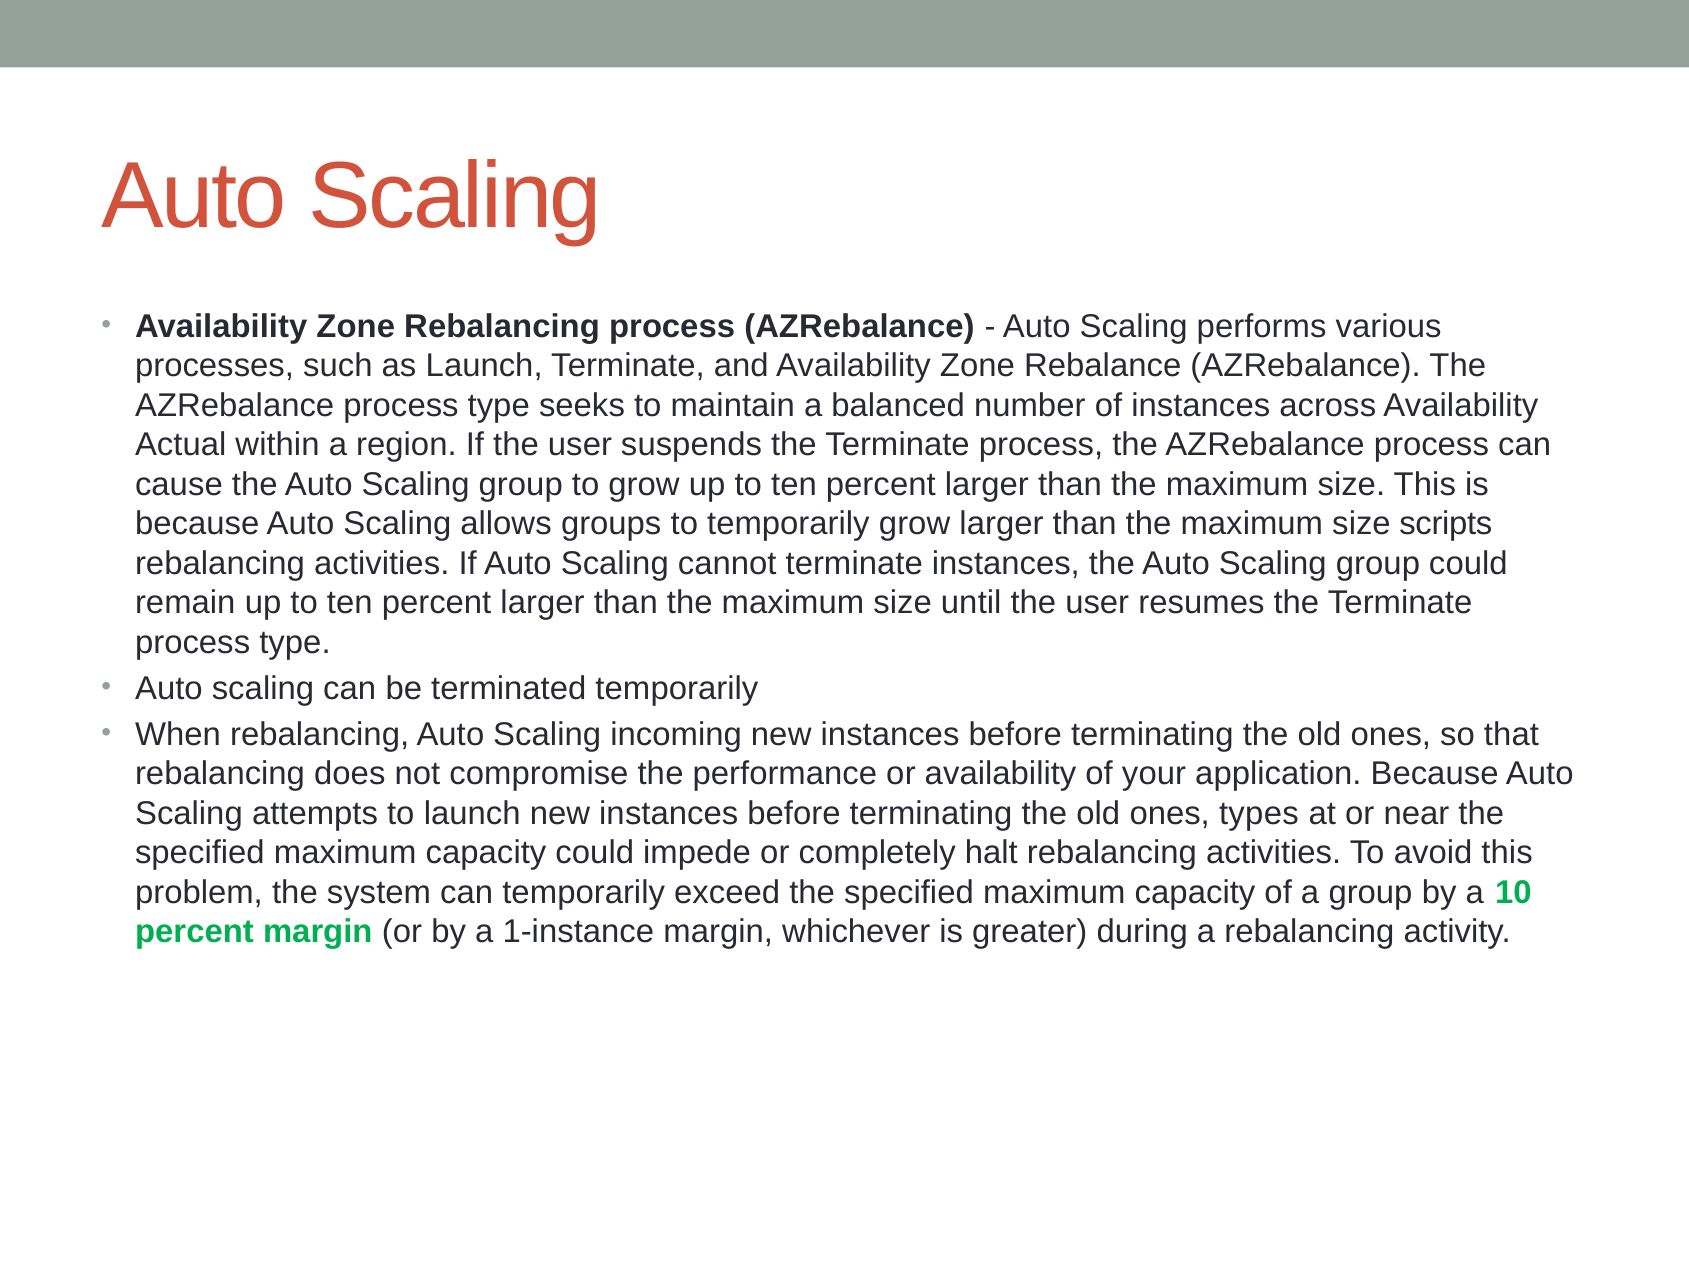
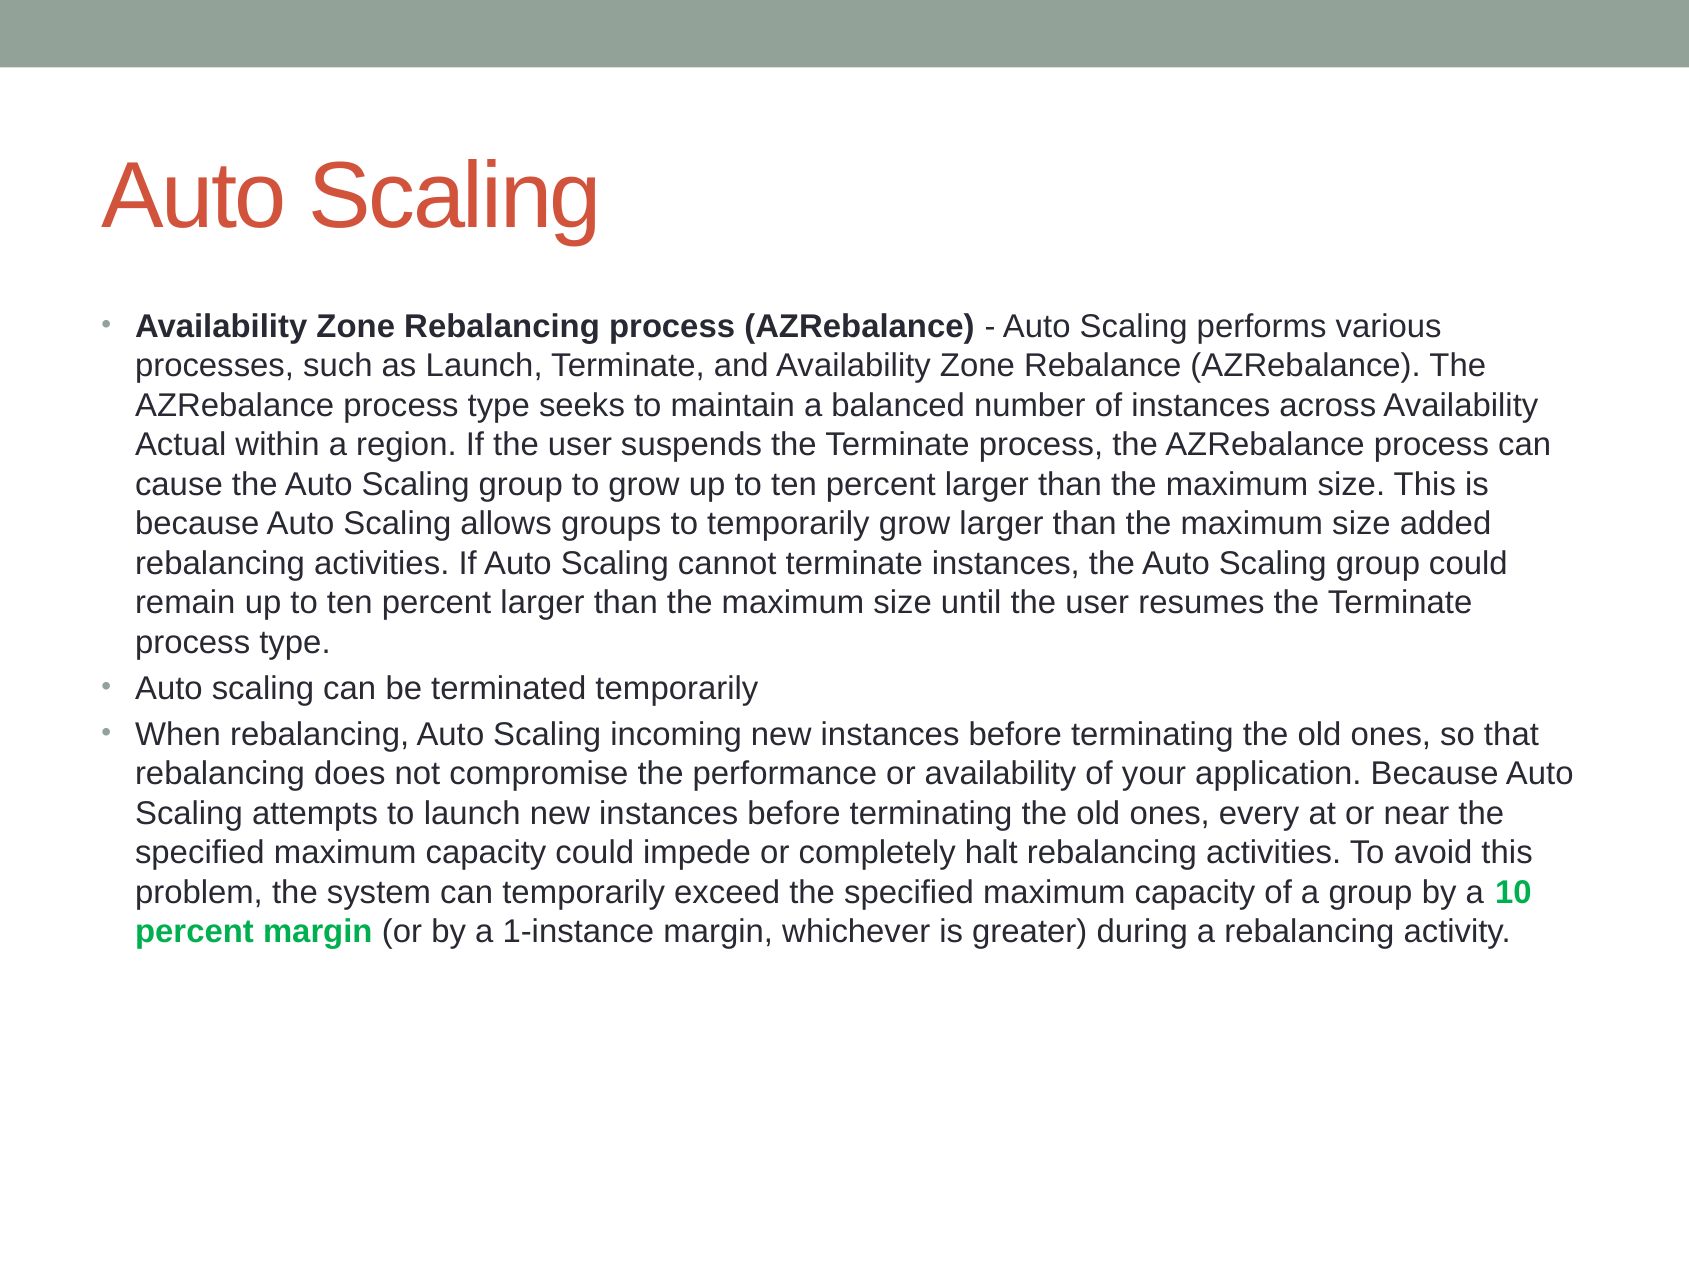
scripts: scripts -> added
types: types -> every
